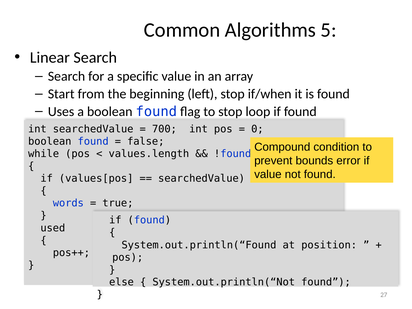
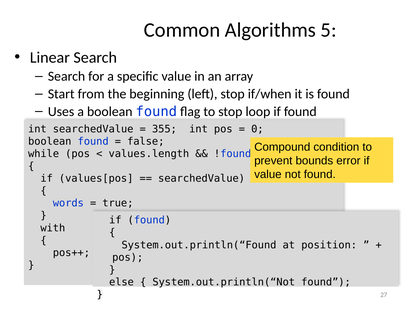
700: 700 -> 355
used: used -> with
